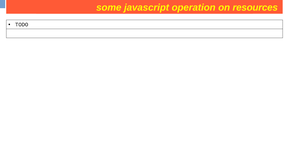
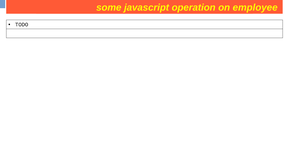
resources: resources -> employee
